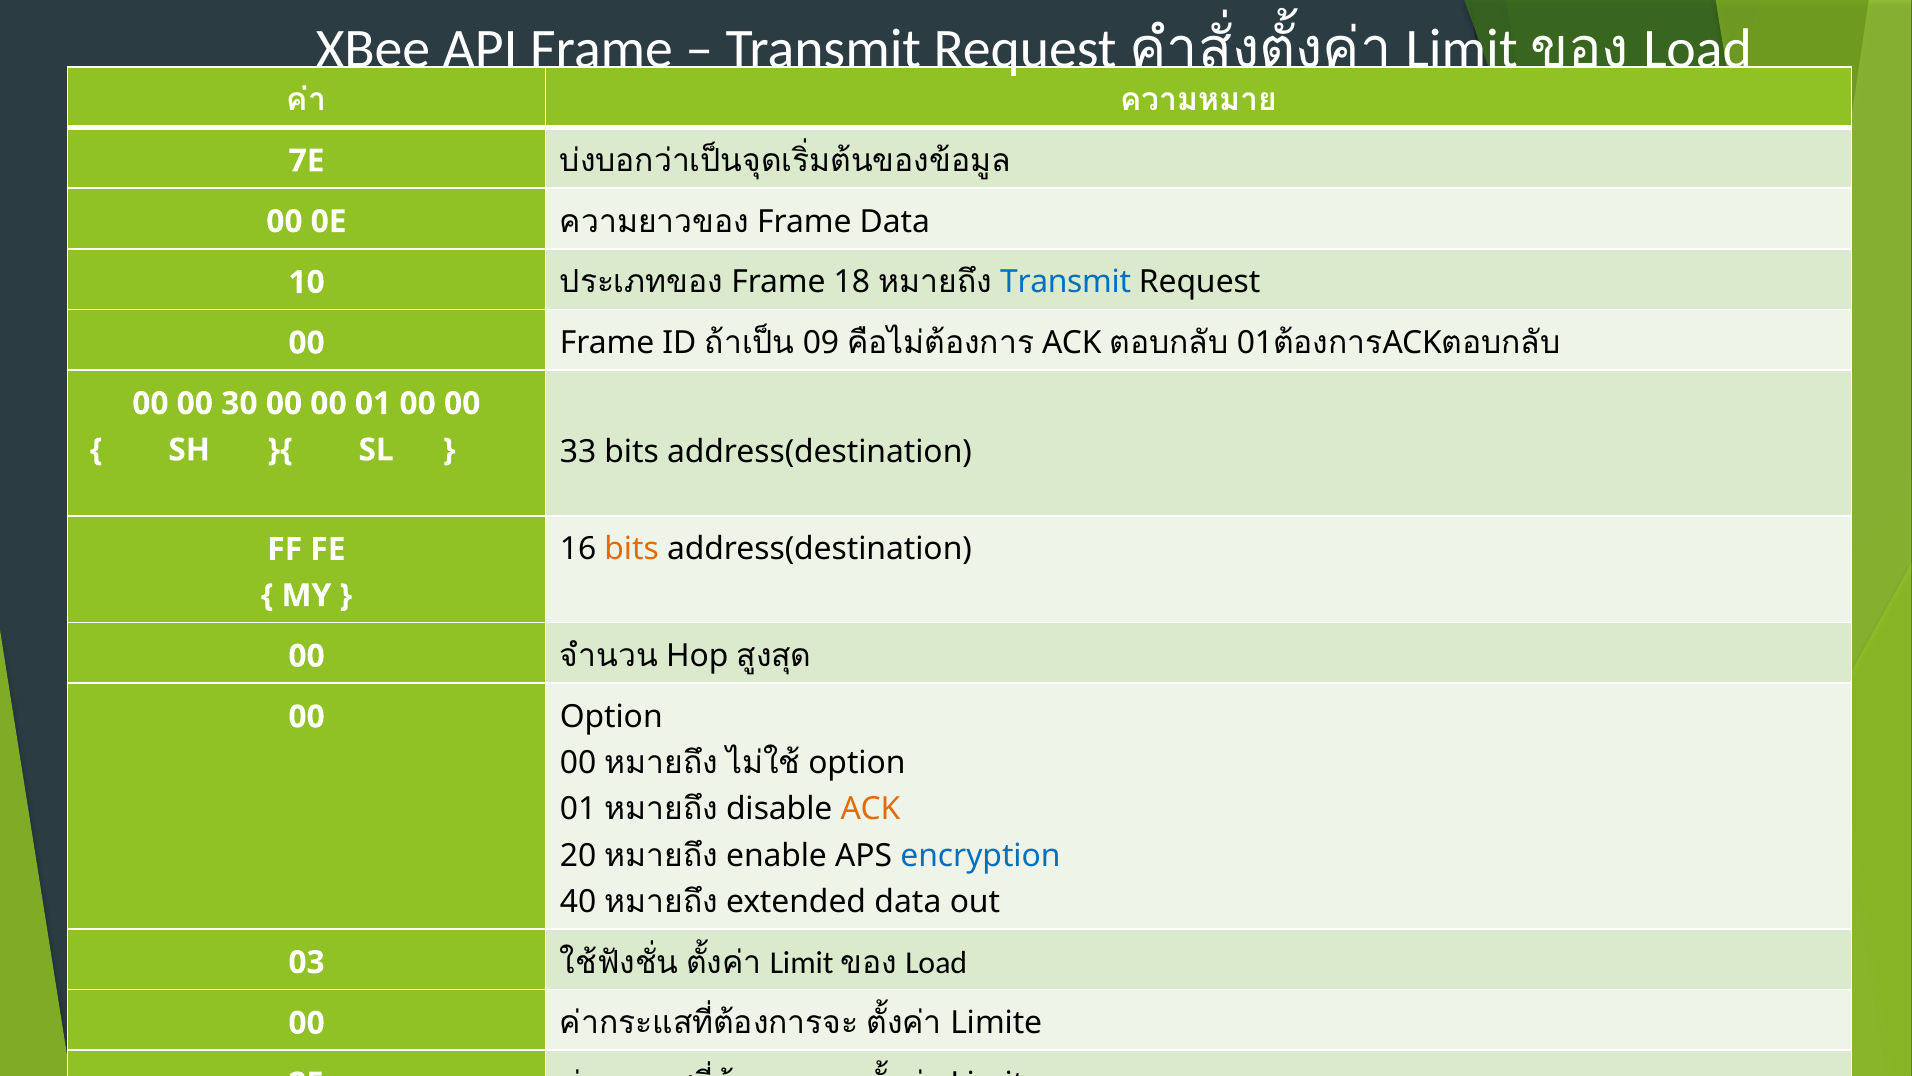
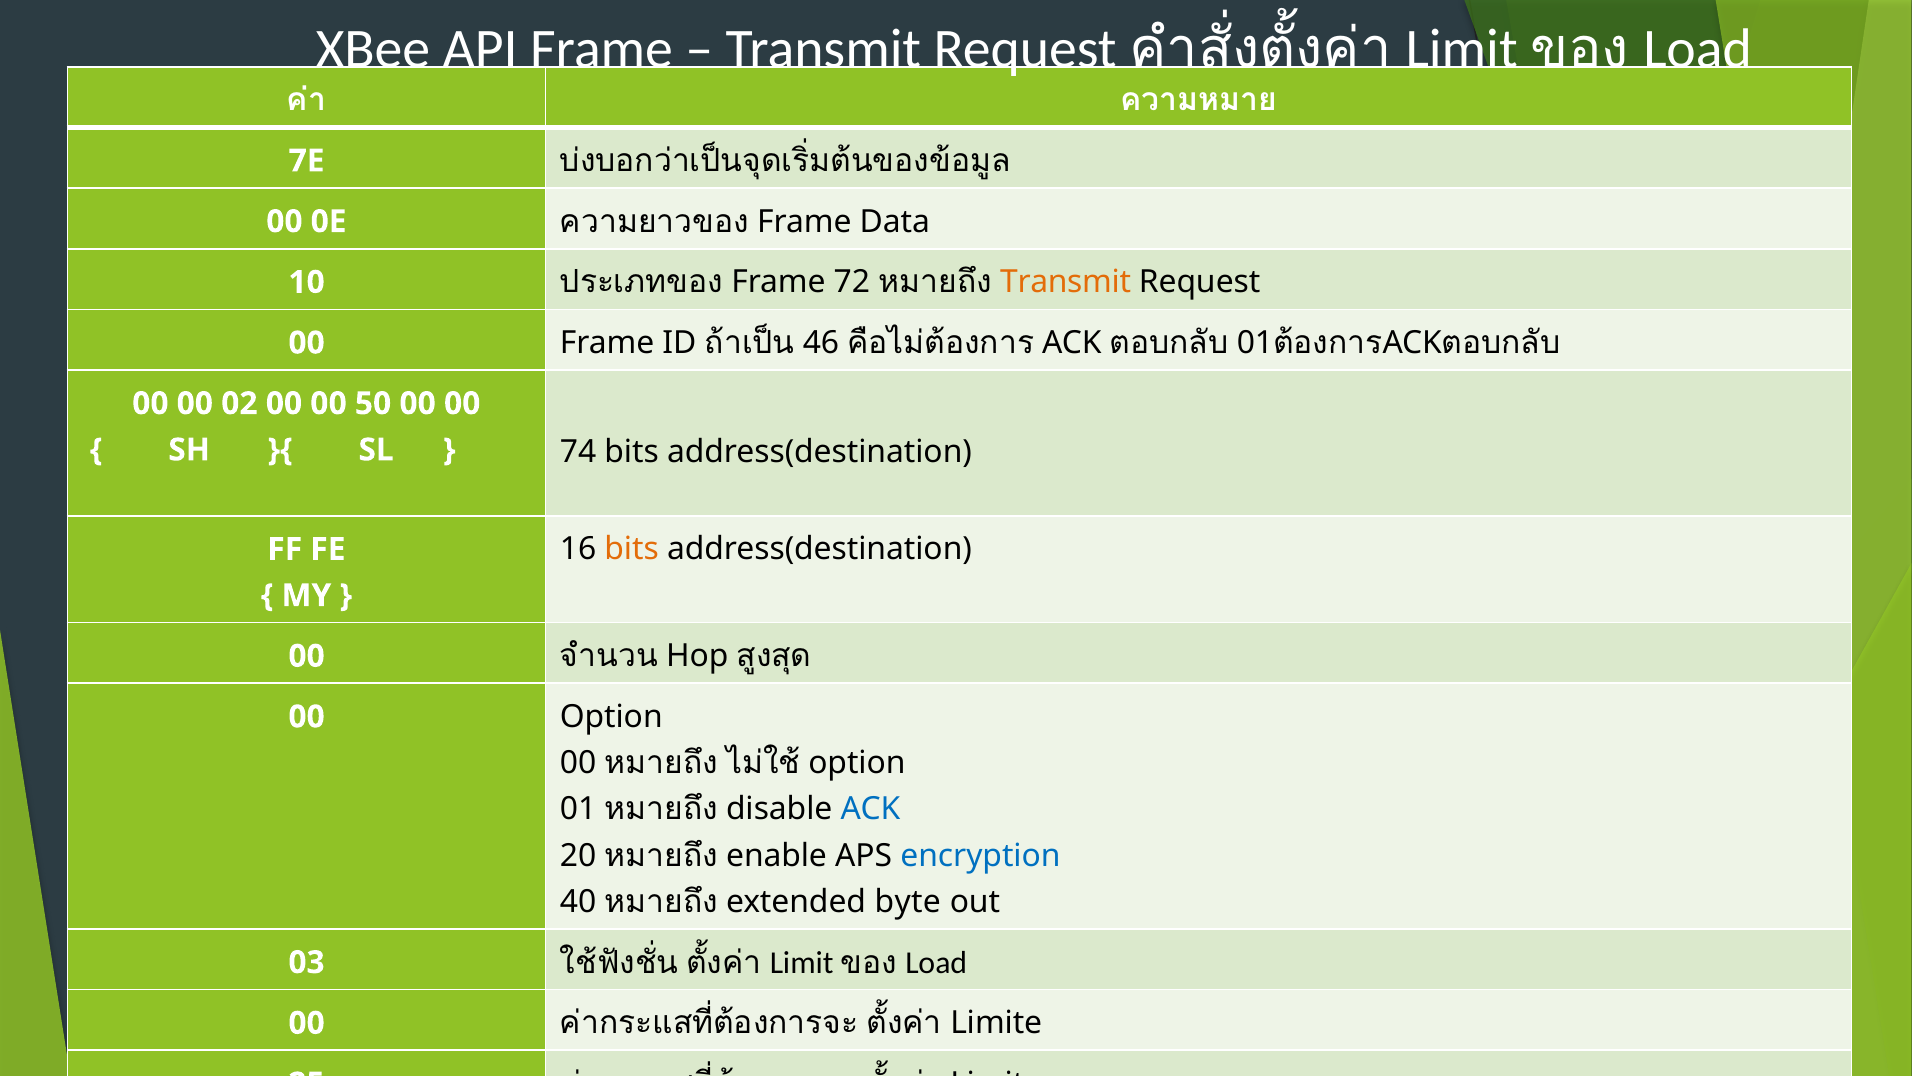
18: 18 -> 72
Transmit at (1066, 282) colour: blue -> orange
09: 09 -> 46
30: 30 -> 02
00 01: 01 -> 50
33: 33 -> 74
ACK at (870, 809) colour: orange -> blue
extended data: data -> byte
